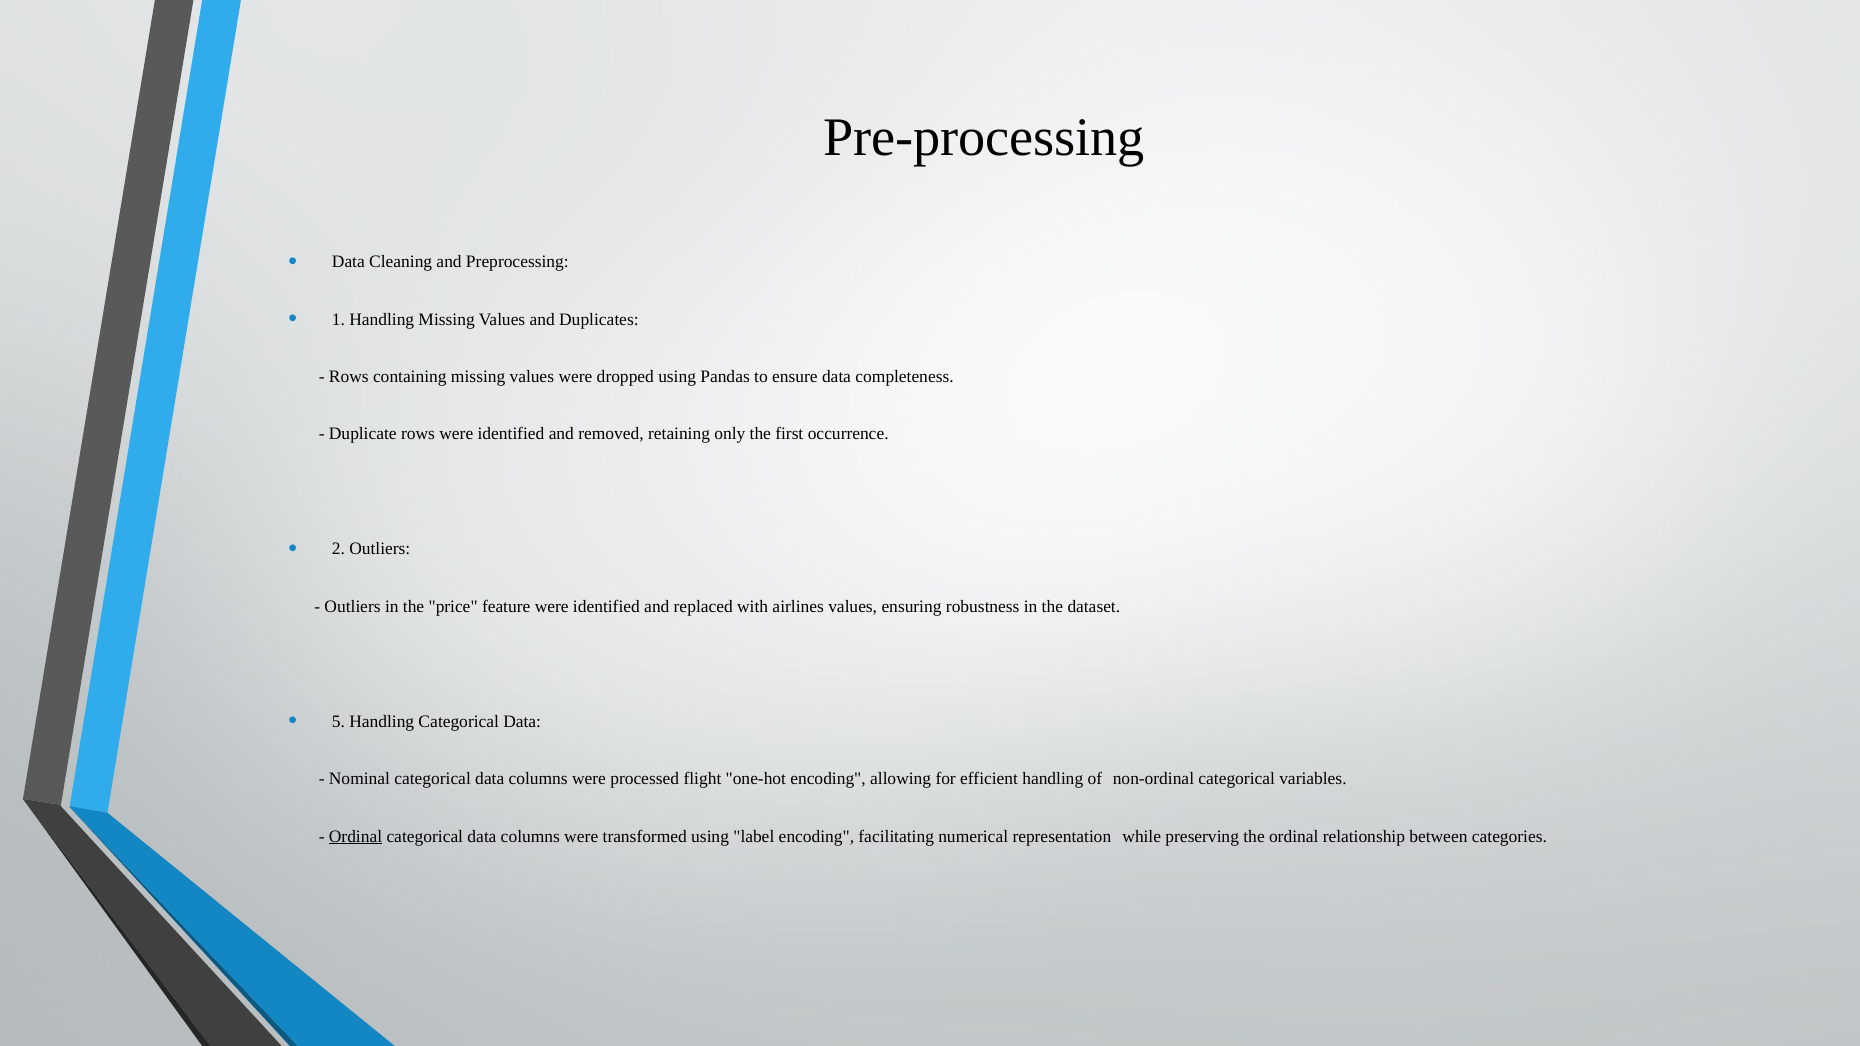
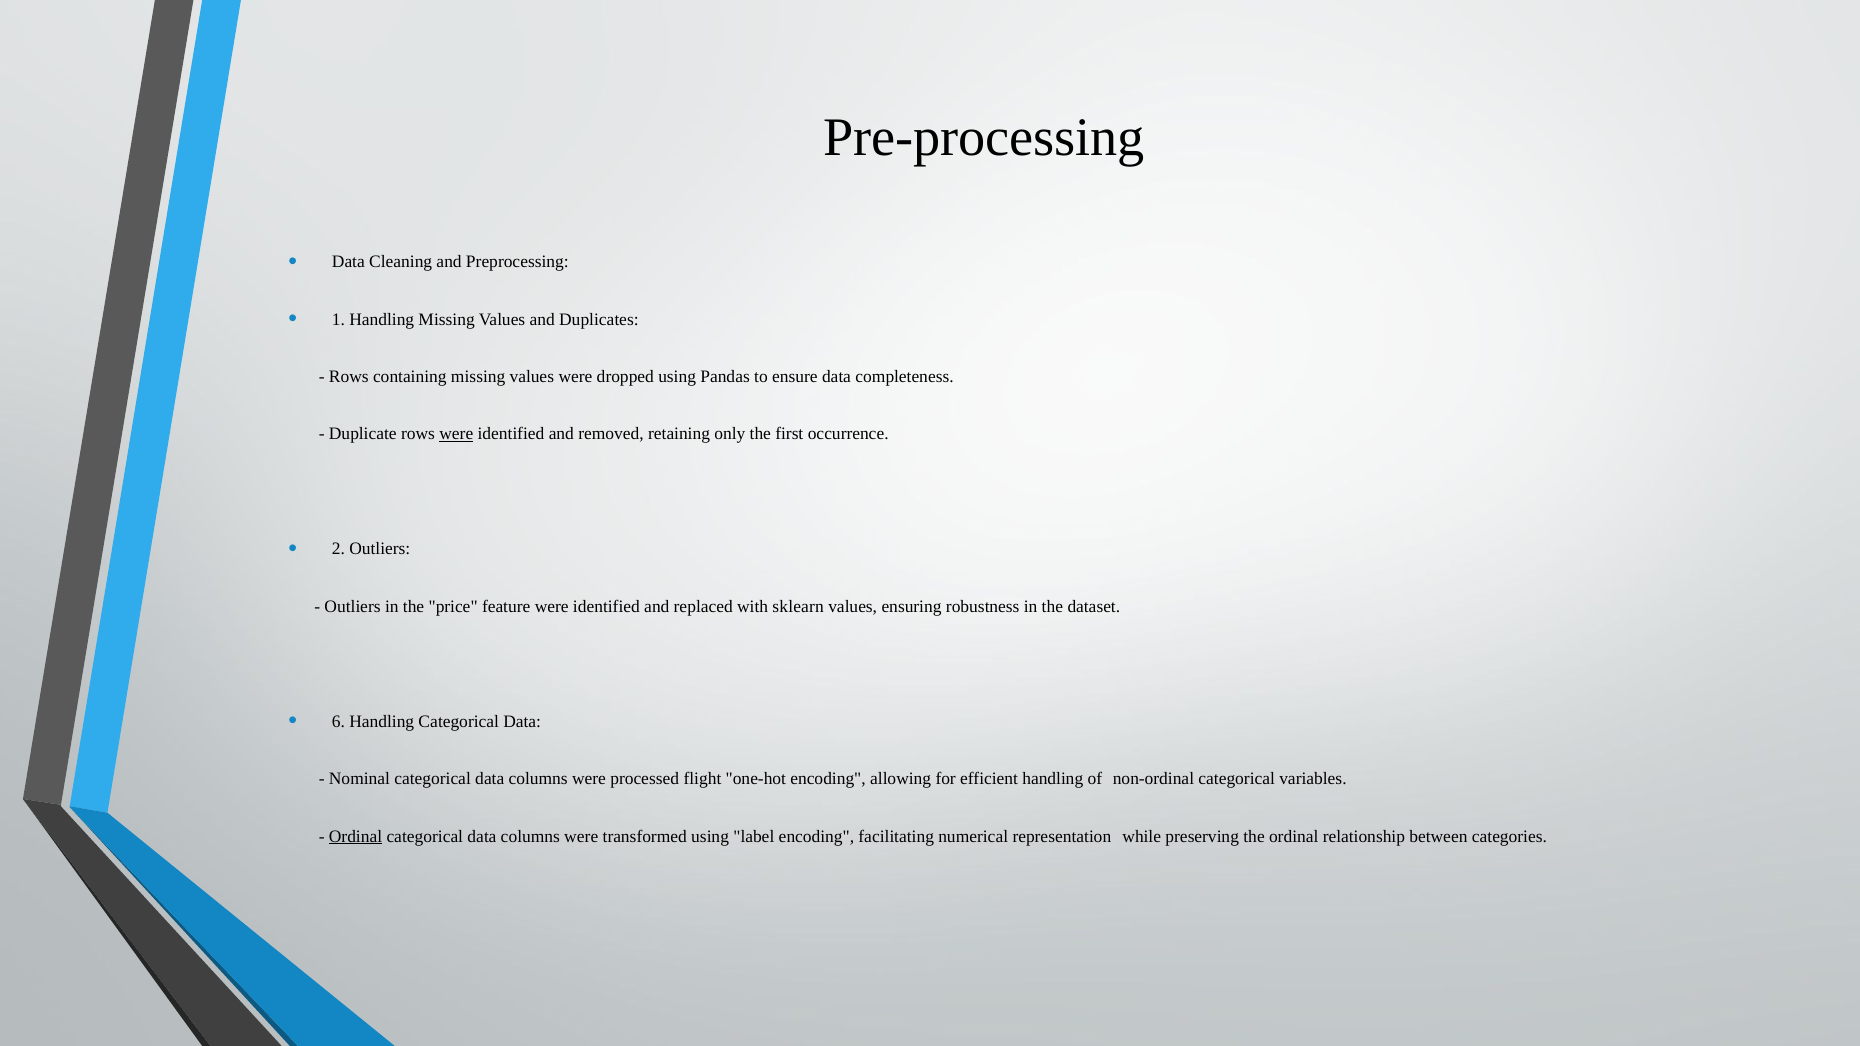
were at (456, 434) underline: none -> present
airlines: airlines -> sklearn
5: 5 -> 6
